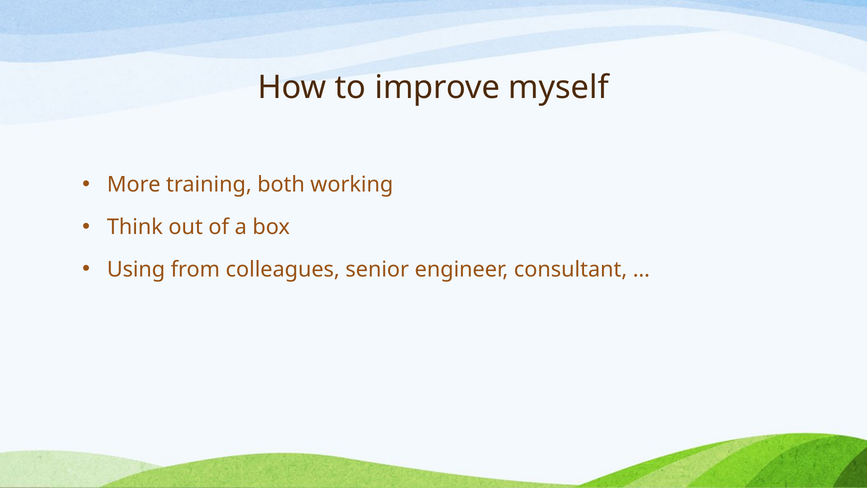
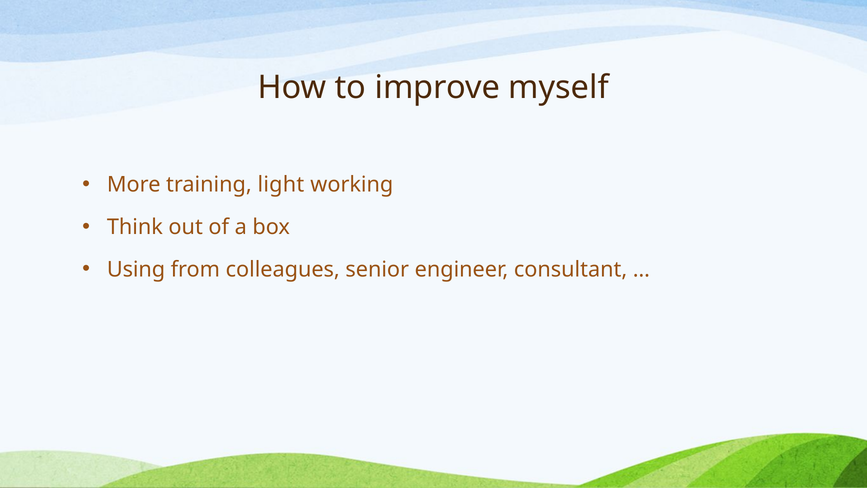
both: both -> light
